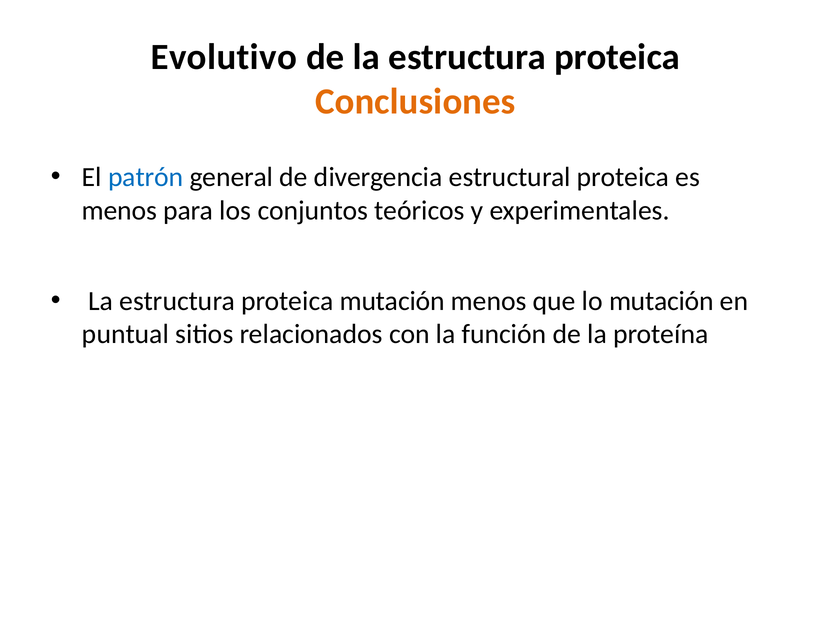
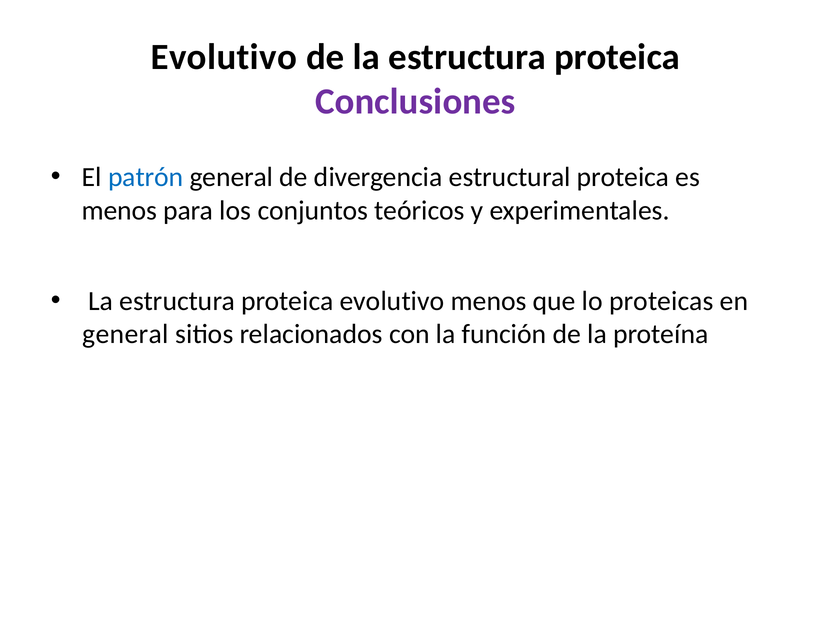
Conclusiones colour: orange -> purple
proteica mutación: mutación -> evolutivo
lo mutación: mutación -> proteicas
puntual at (126, 334): puntual -> general
